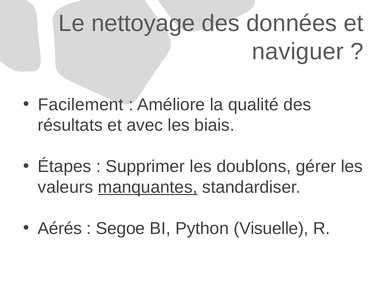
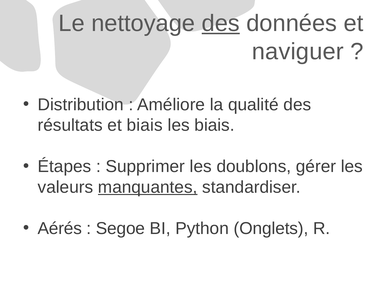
des at (221, 23) underline: none -> present
Facilement: Facilement -> Distribution
et avec: avec -> biais
Visuelle: Visuelle -> Onglets
